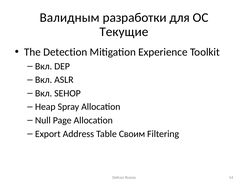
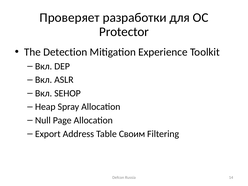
Валидным: Валидным -> Проверяет
Текущие: Текущие -> Protector
